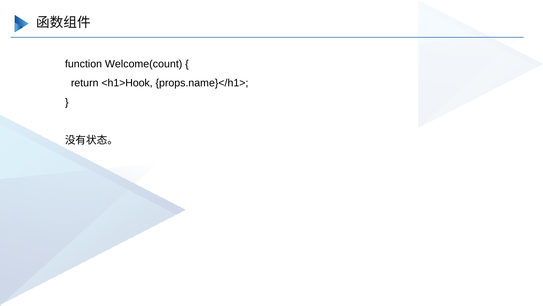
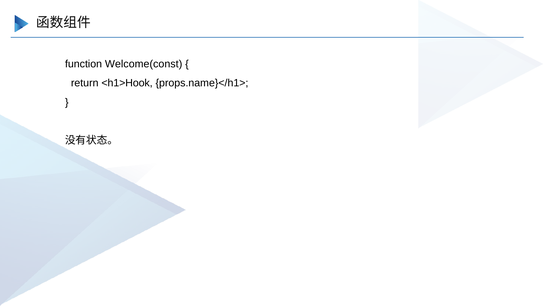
Welcome(count: Welcome(count -> Welcome(const
